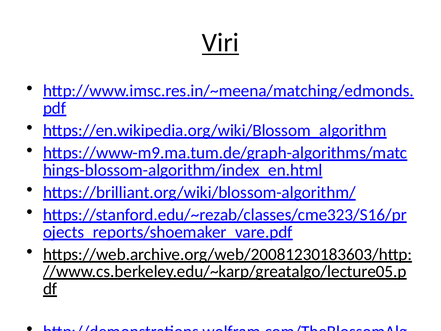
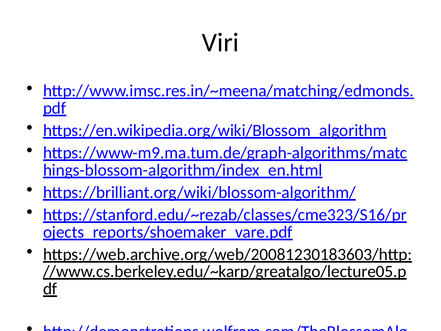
Viri underline: present -> none
